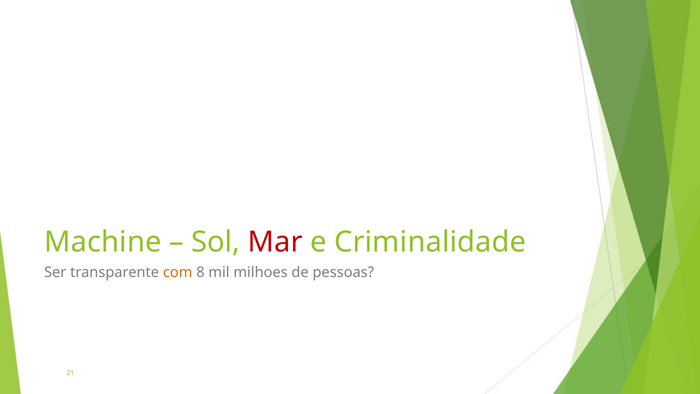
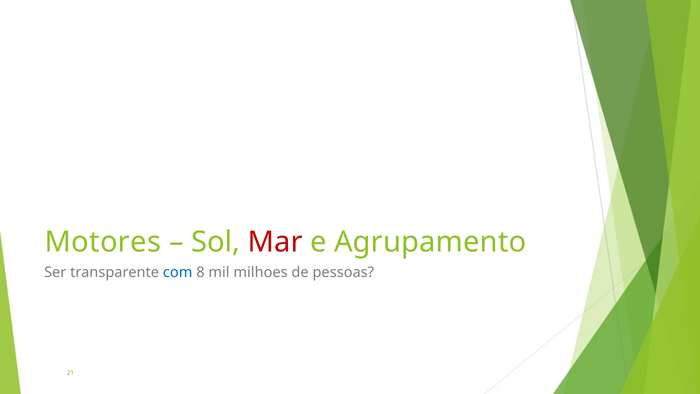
Machine: Machine -> Motores
Criminalidade: Criminalidade -> Agrupamento
com colour: orange -> blue
